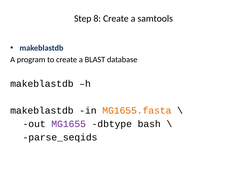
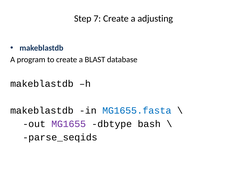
8: 8 -> 7
samtools: samtools -> adjusting
MG1655.fasta colour: orange -> blue
